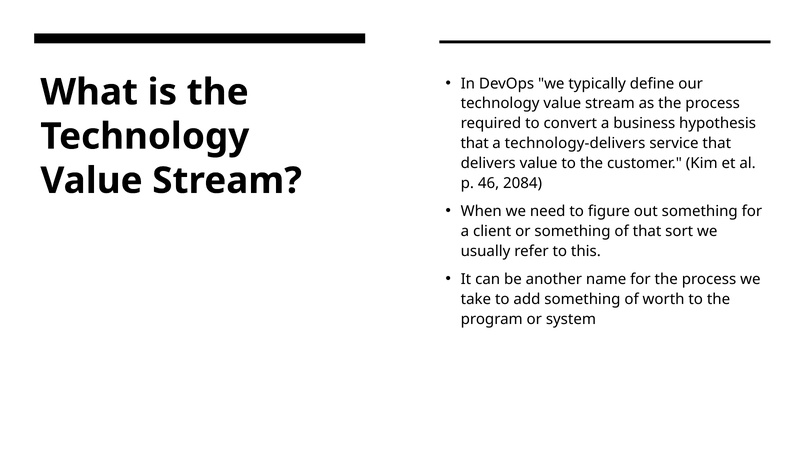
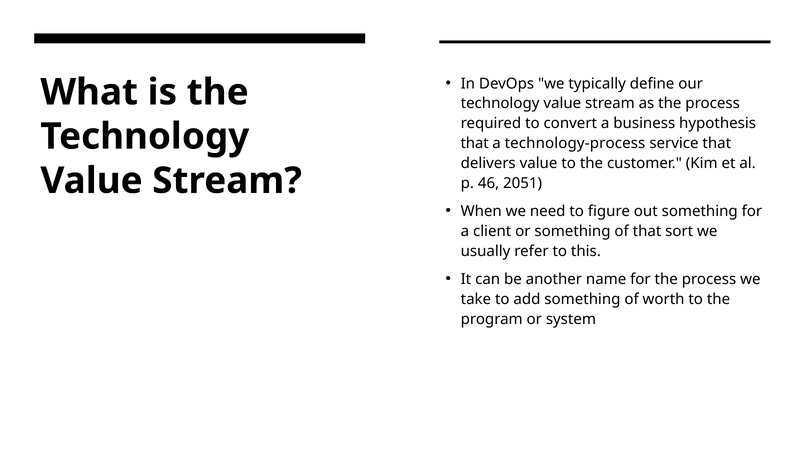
technology-delivers: technology-delivers -> technology-process
2084: 2084 -> 2051
